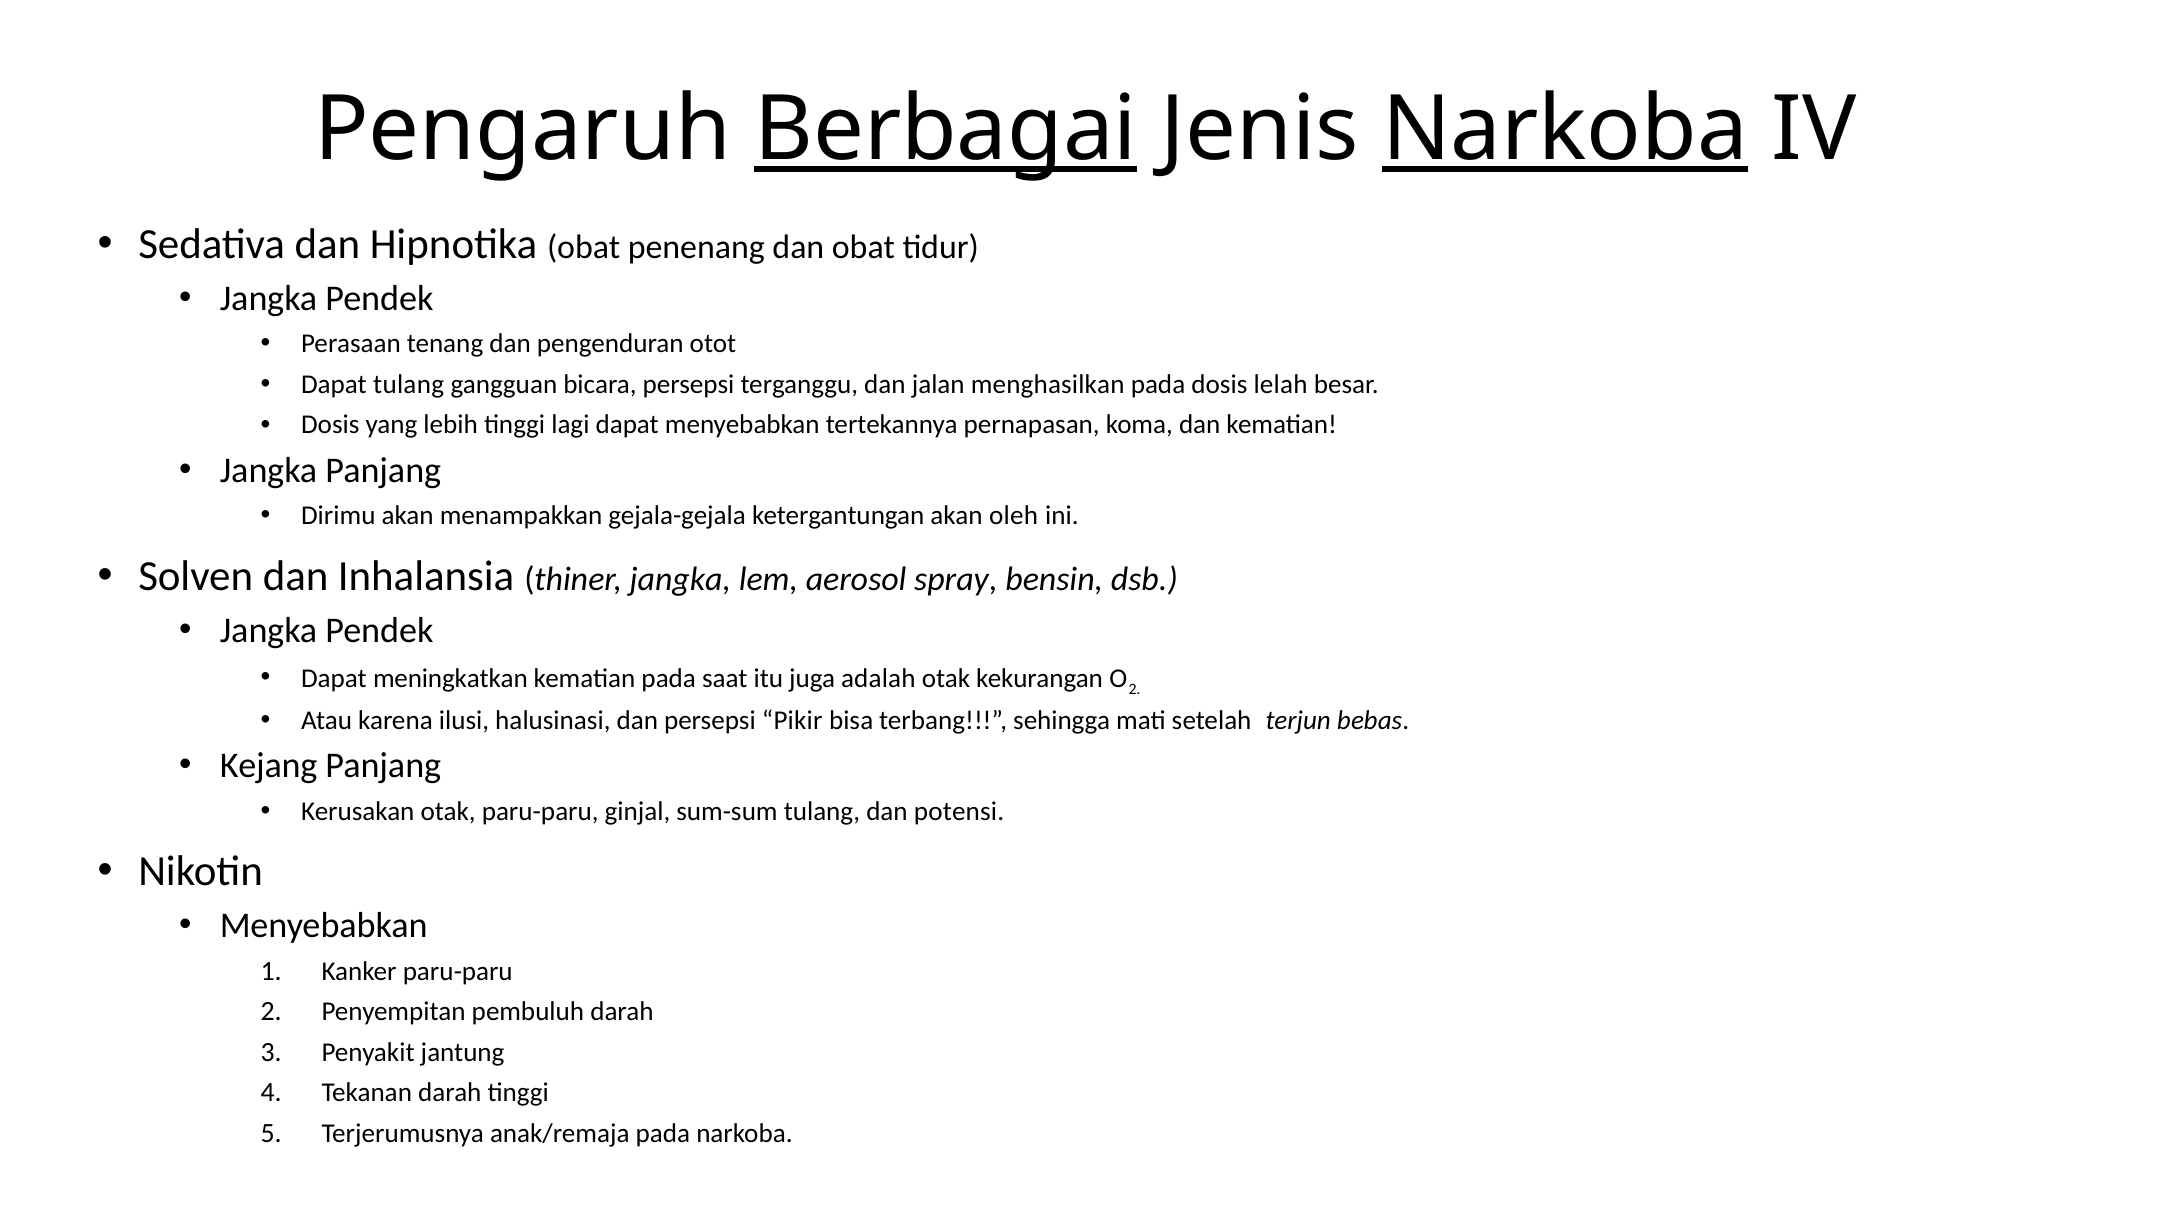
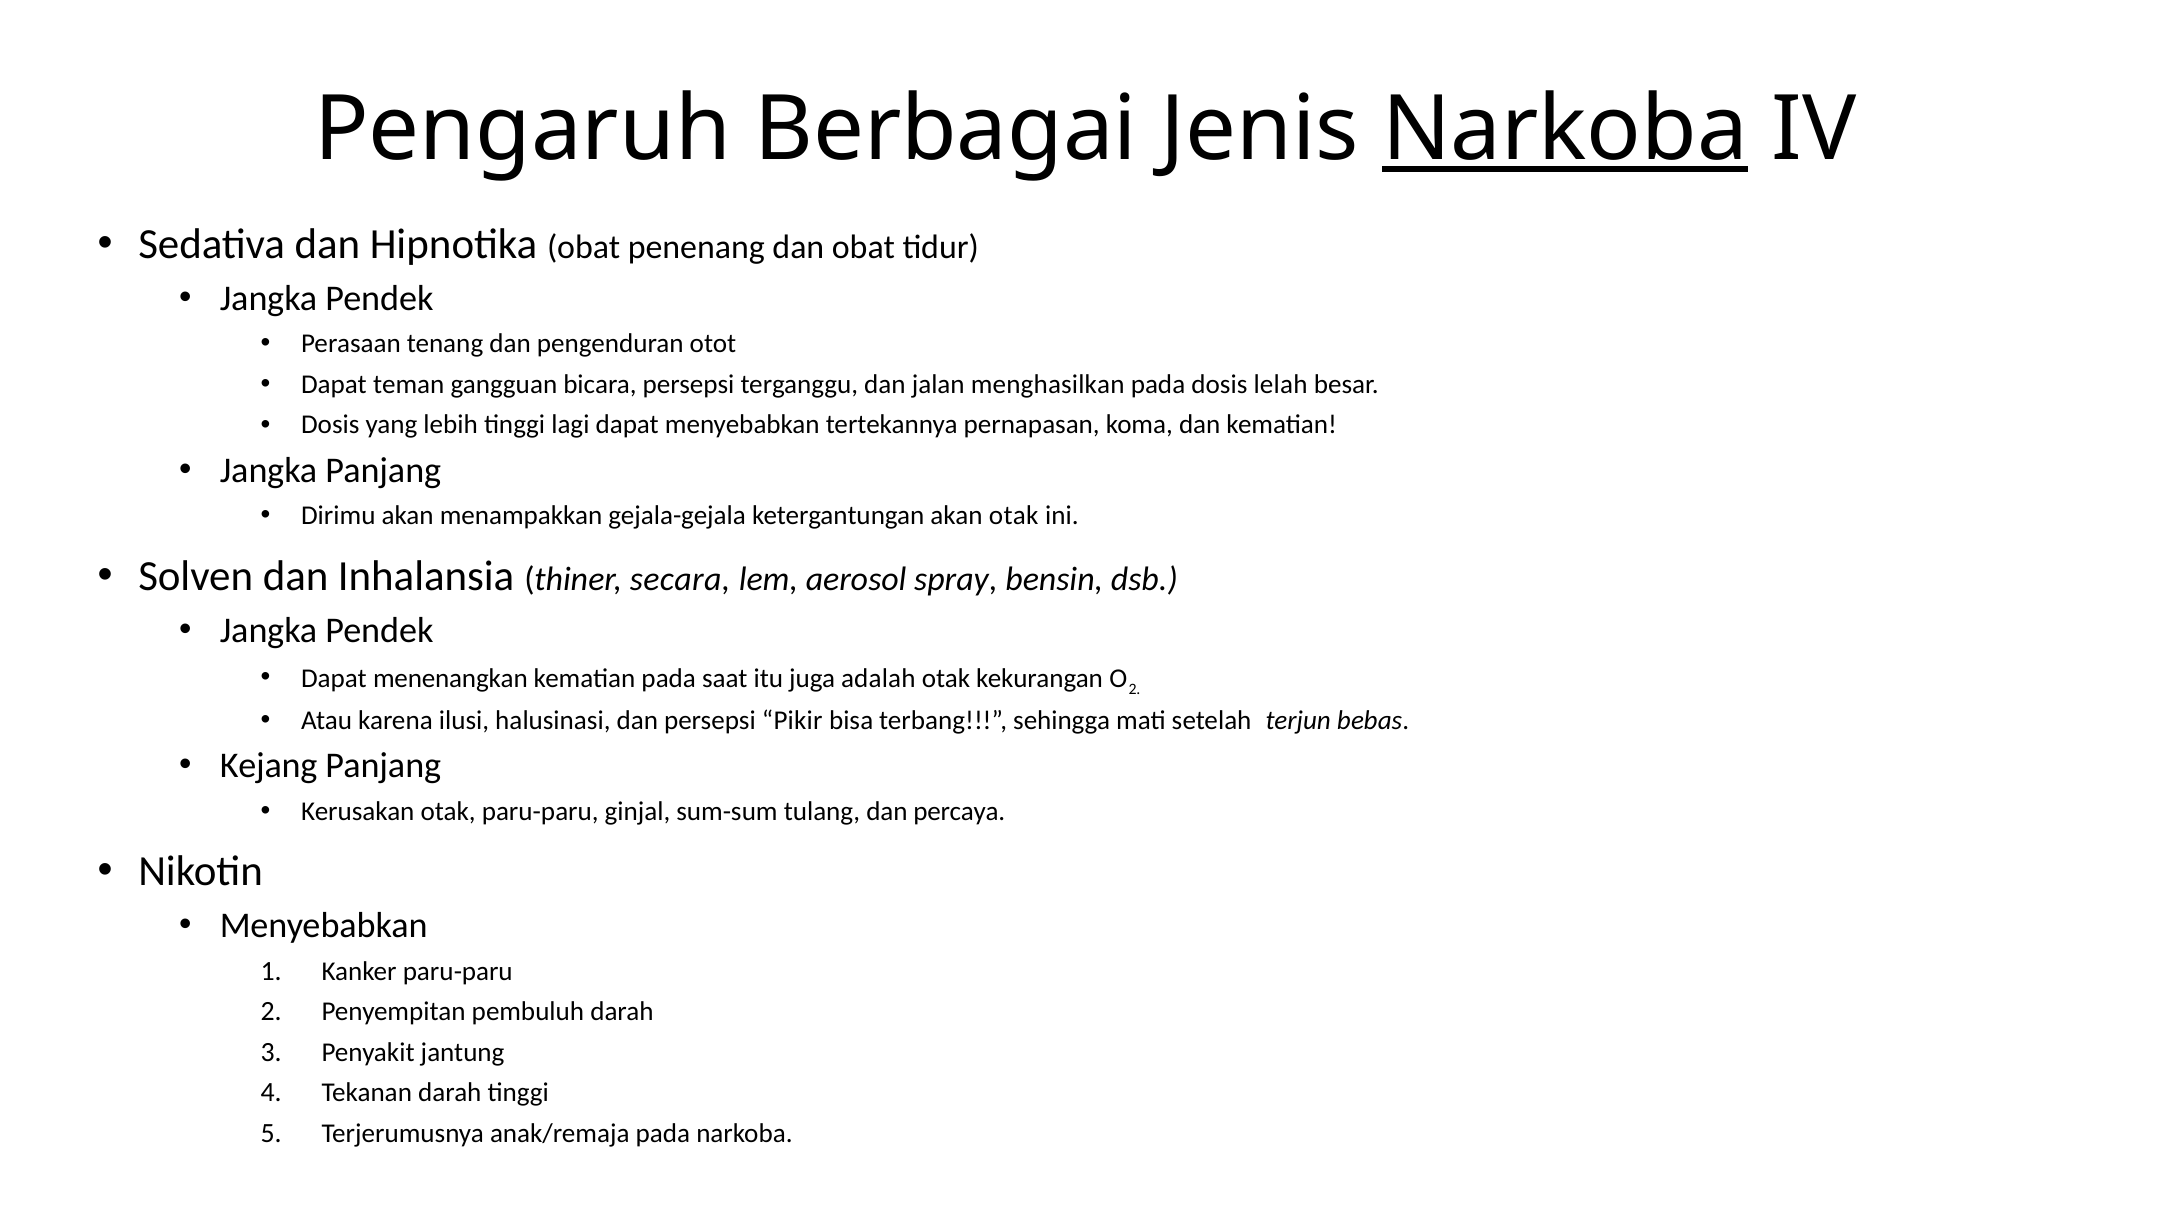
Berbagai underline: present -> none
Dapat tulang: tulang -> teman
akan oleh: oleh -> otak
thiner jangka: jangka -> secara
meningkatkan: meningkatkan -> menenangkan
potensi: potensi -> percaya
